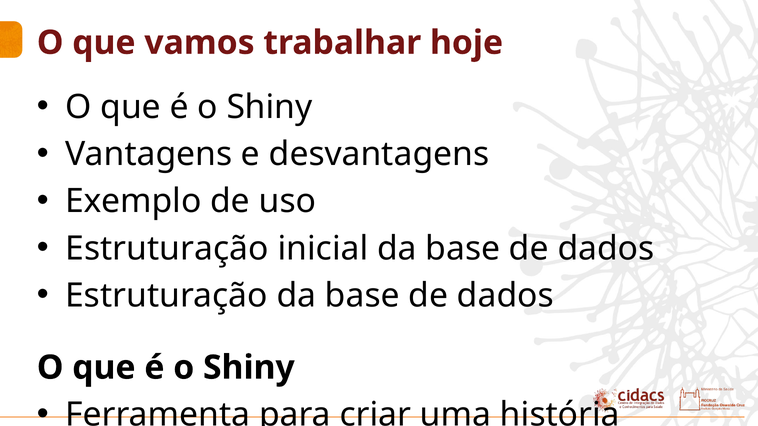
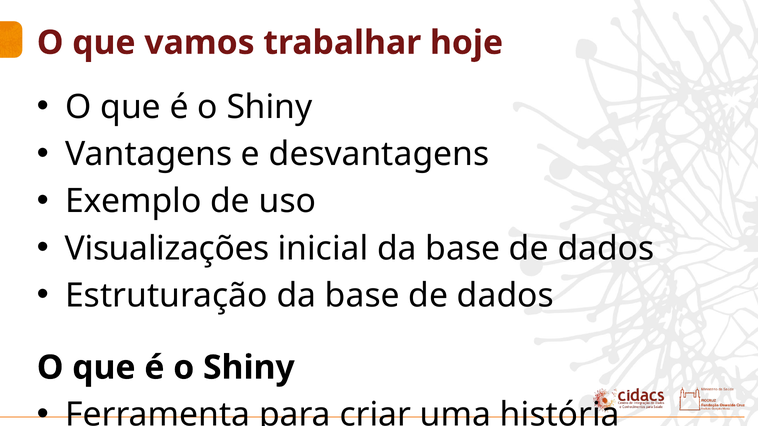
Estruturação at (167, 249): Estruturação -> Visualizações
